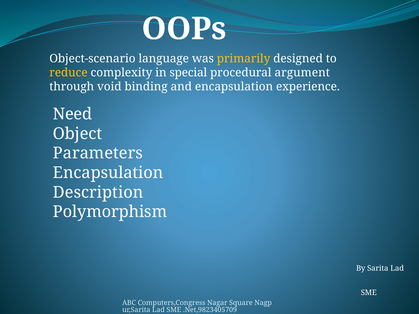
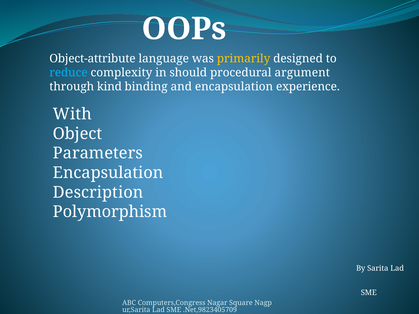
Object-scenario: Object-scenario -> Object-attribute
reduce colour: yellow -> light blue
special: special -> should
void: void -> kind
Need: Need -> With
